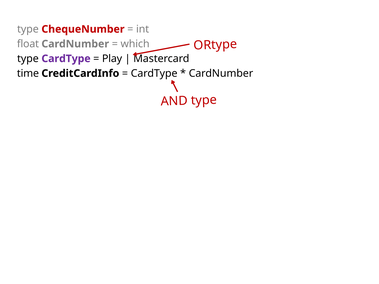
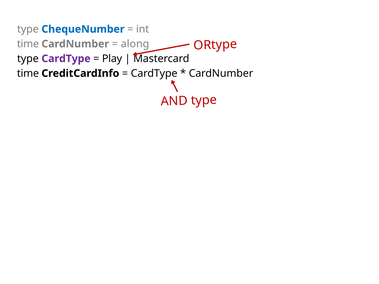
ChequeNumber colour: red -> blue
float at (28, 44): float -> time
which: which -> along
